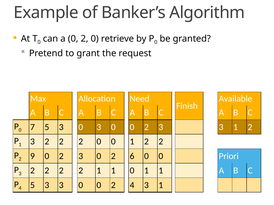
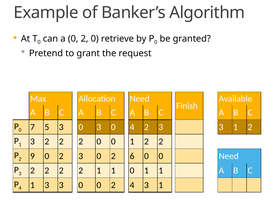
0 3 0 0: 0 -> 4
0 Priori: Priori -> Need
4 5: 5 -> 1
